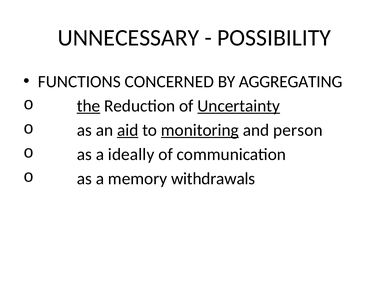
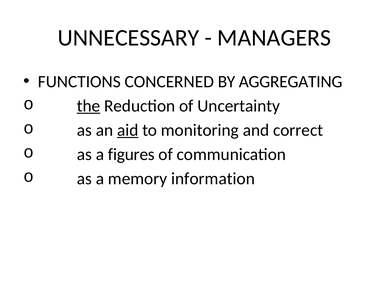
POSSIBILITY: POSSIBILITY -> MANAGERS
Uncertainty underline: present -> none
monitoring underline: present -> none
person: person -> correct
ideally: ideally -> figures
withdrawals: withdrawals -> information
